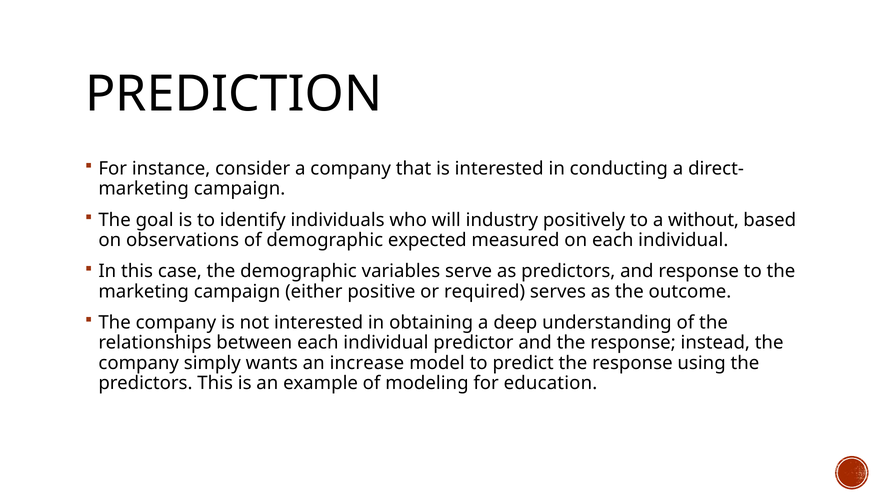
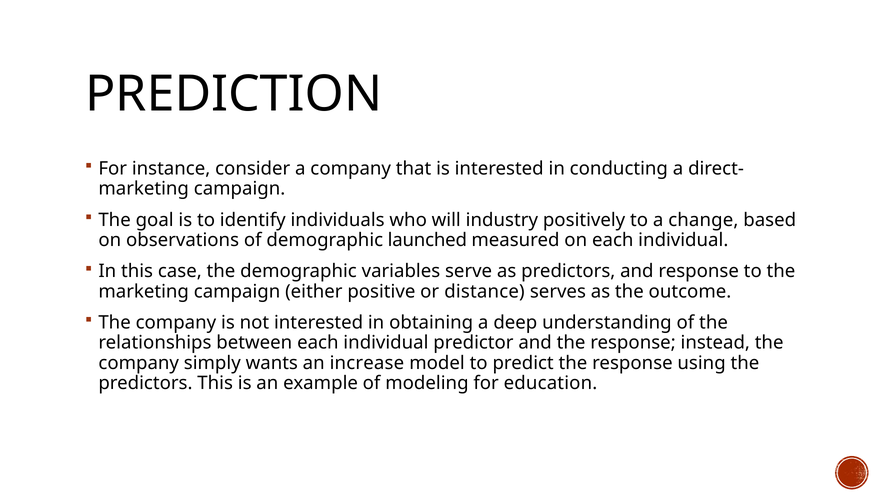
without: without -> change
expected: expected -> launched
required: required -> distance
